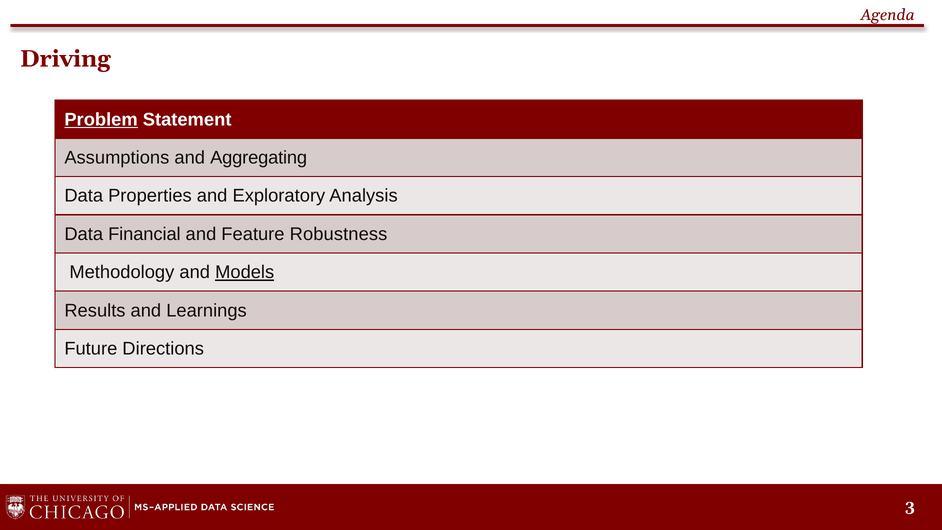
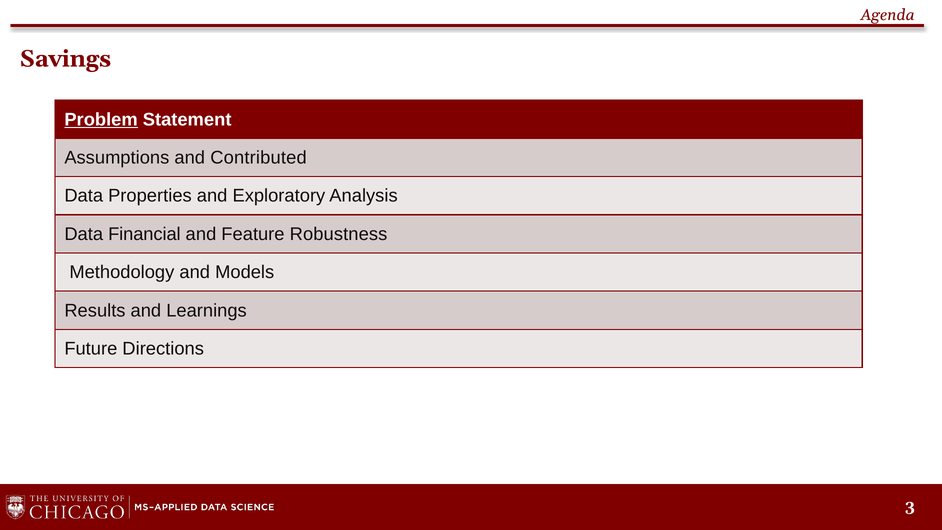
Driving: Driving -> Savings
Aggregating: Aggregating -> Contributed
Models underline: present -> none
